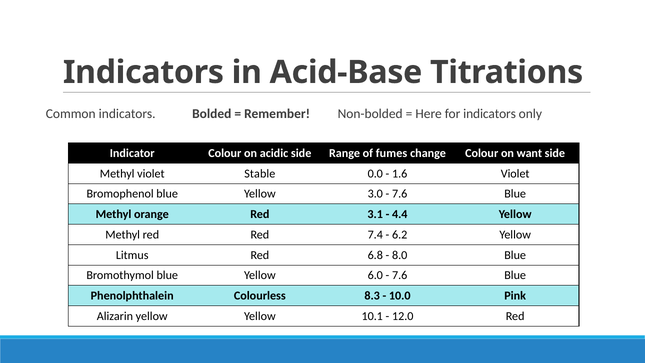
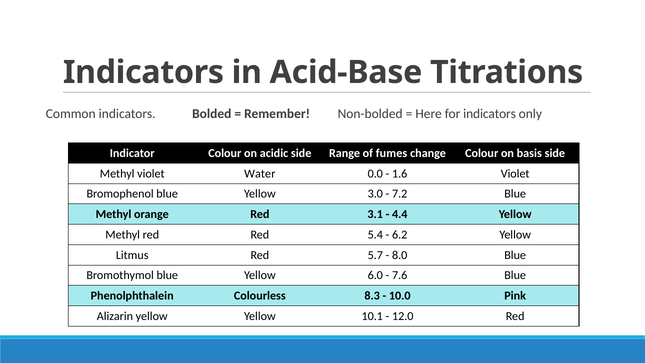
want: want -> basis
Stable: Stable -> Water
7.6 at (400, 194): 7.6 -> 7.2
7.4: 7.4 -> 5.4
6.8: 6.8 -> 5.7
